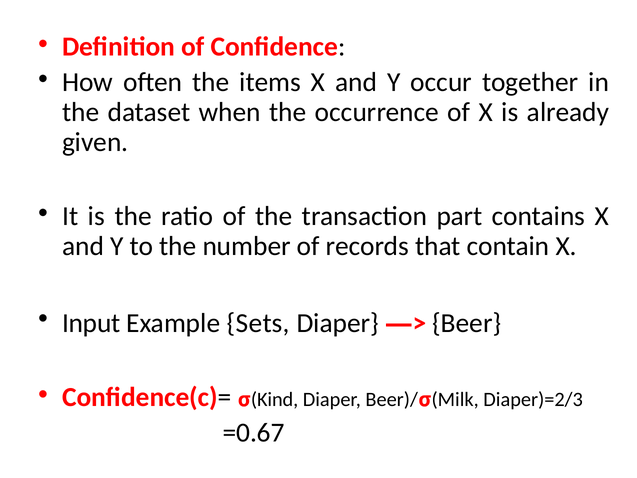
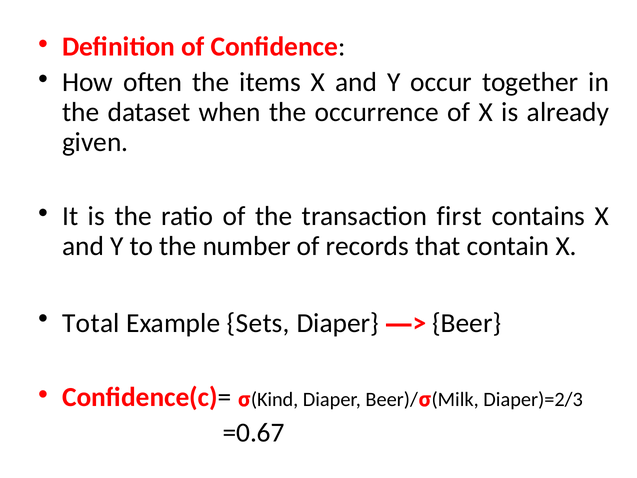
part: part -> first
Input: Input -> Total
